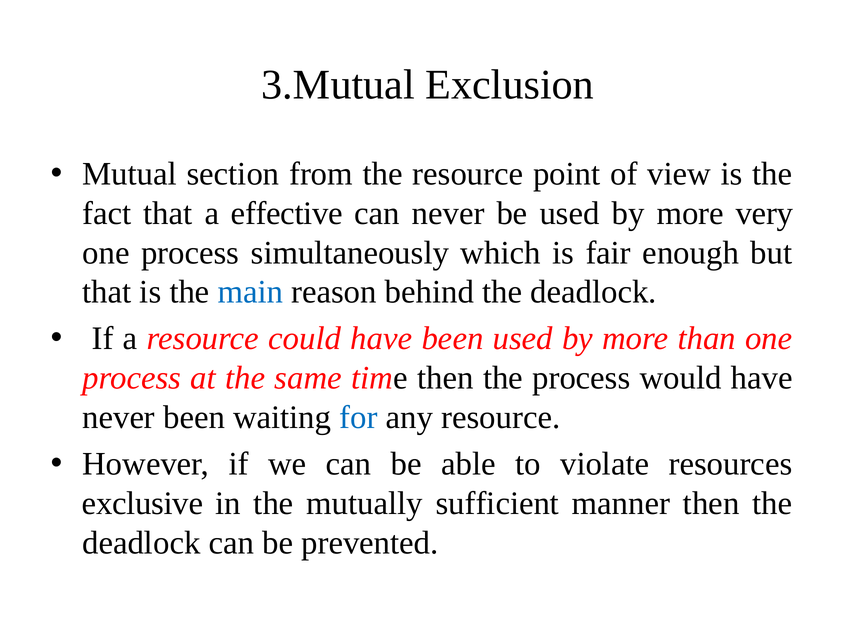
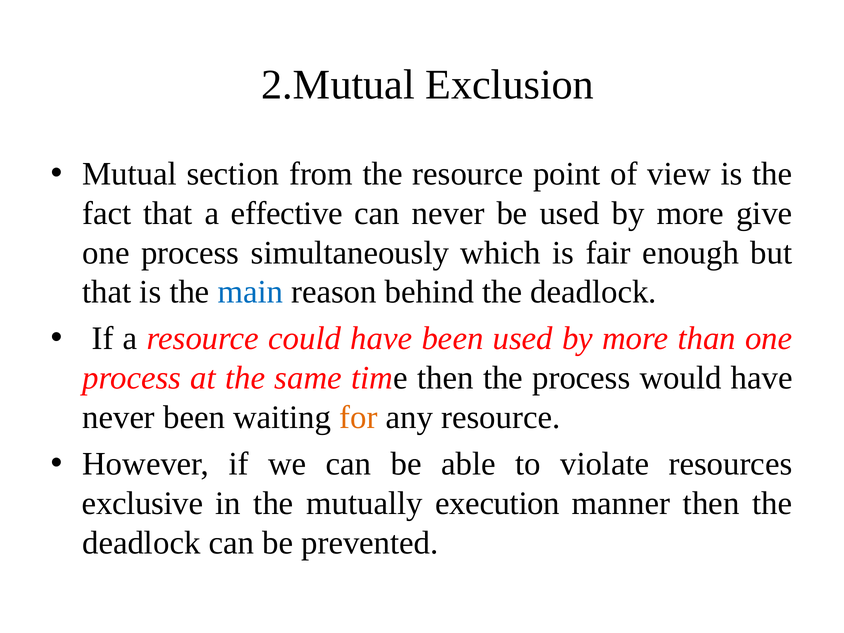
3.Mutual: 3.Mutual -> 2.Mutual
very: very -> give
for colour: blue -> orange
sufficient: sufficient -> execution
